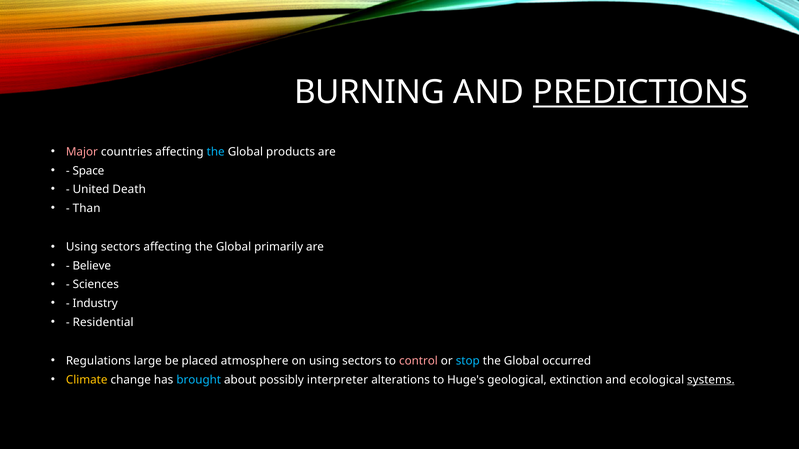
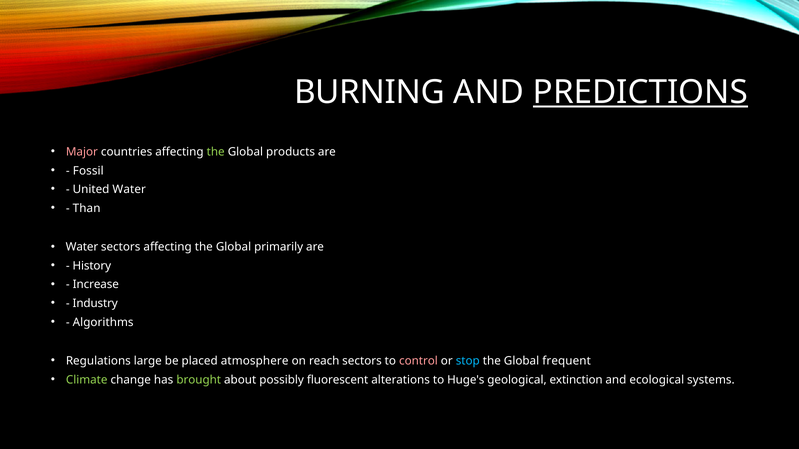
the at (216, 152) colour: light blue -> light green
Space: Space -> Fossil
United Death: Death -> Water
Using at (82, 247): Using -> Water
Believe: Believe -> History
Sciences: Sciences -> Increase
Residential: Residential -> Algorithms
on using: using -> reach
occurred: occurred -> frequent
Climate colour: yellow -> light green
brought colour: light blue -> light green
interpreter: interpreter -> fluorescent
systems underline: present -> none
